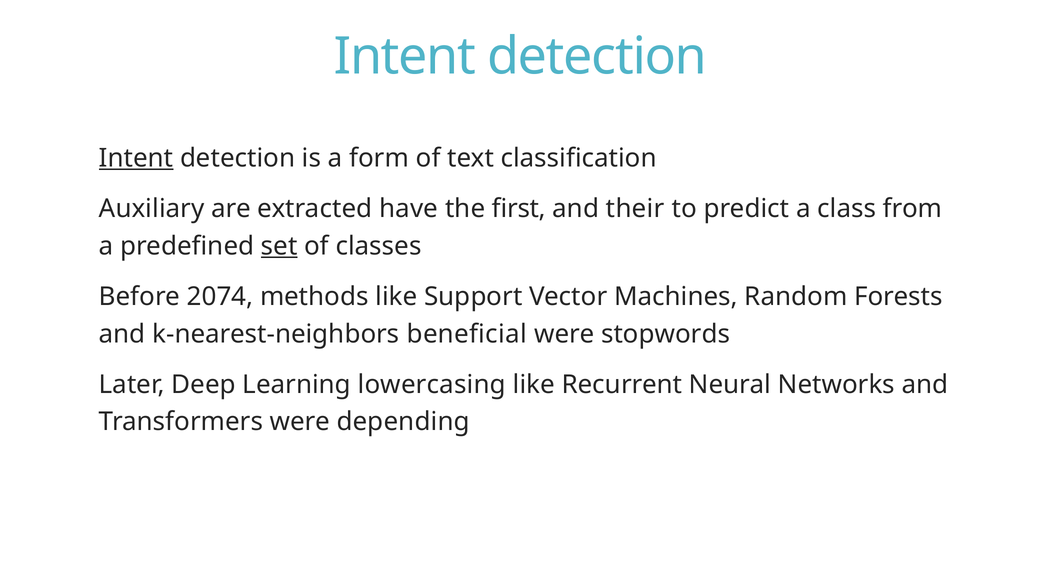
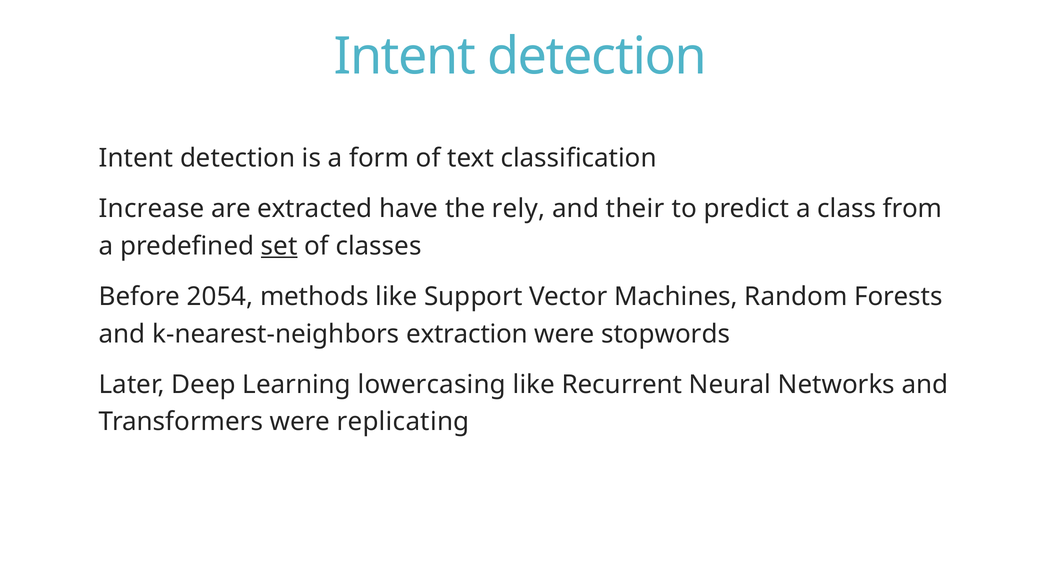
Intent at (136, 158) underline: present -> none
Auxiliary: Auxiliary -> Increase
first: first -> rely
2074: 2074 -> 2054
beneficial: beneficial -> extraction
depending: depending -> replicating
